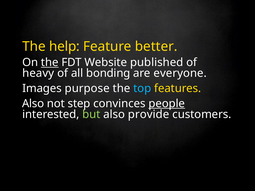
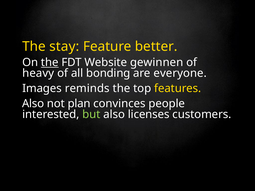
help: help -> stay
published: published -> gewinnen
purpose: purpose -> reminds
top colour: light blue -> white
step: step -> plan
people underline: present -> none
provide: provide -> licenses
